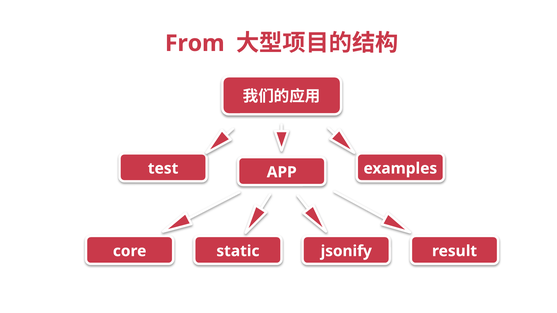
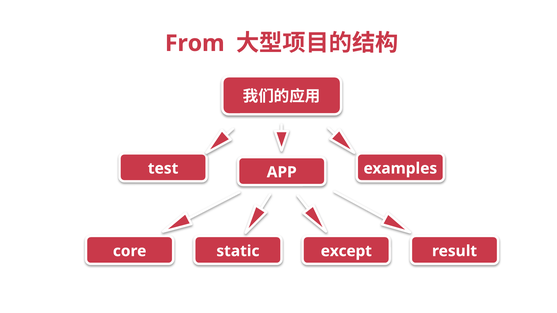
jsonify: jsonify -> except
